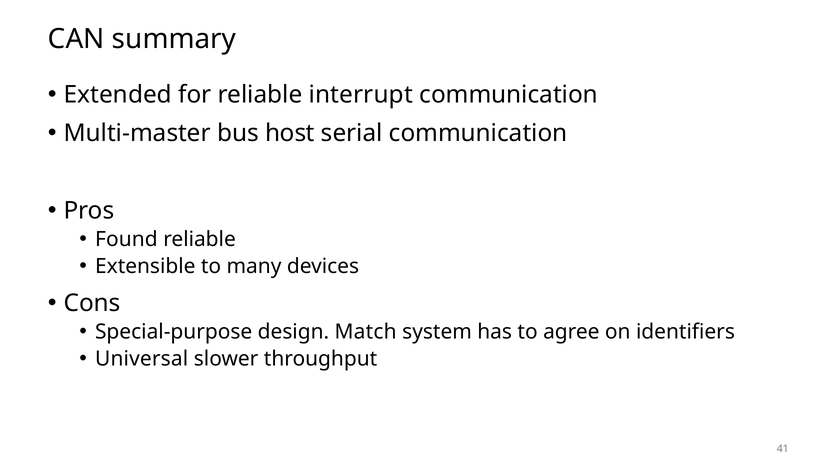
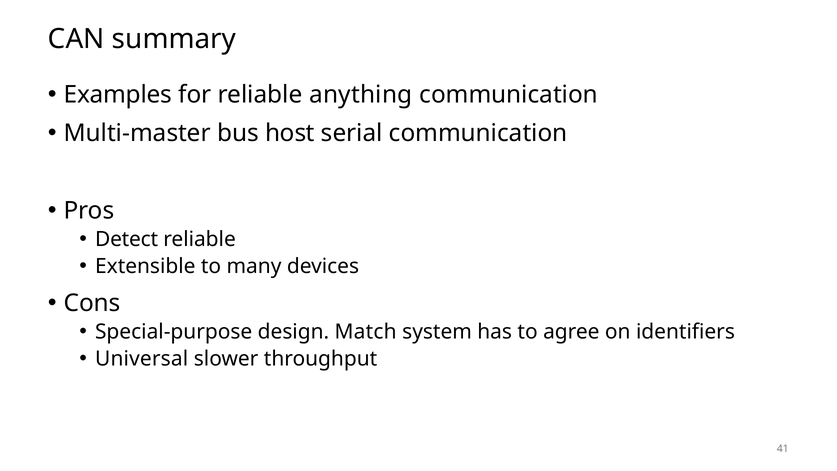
Extended: Extended -> Examples
interrupt: interrupt -> anything
Found: Found -> Detect
